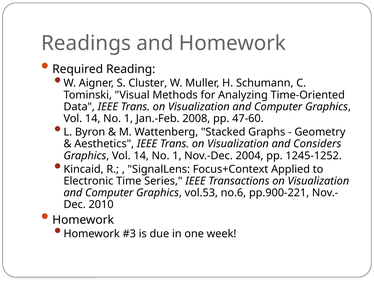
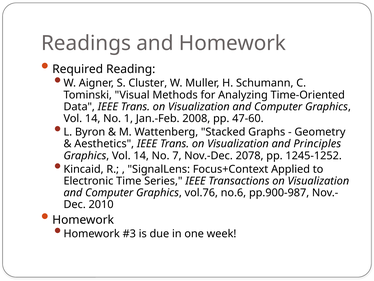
Considers: Considers -> Principles
1 at (177, 155): 1 -> 7
2004: 2004 -> 2078
vol.53: vol.53 -> vol.76
pp.900-221: pp.900-221 -> pp.900-987
